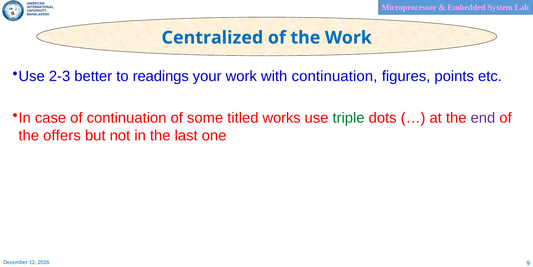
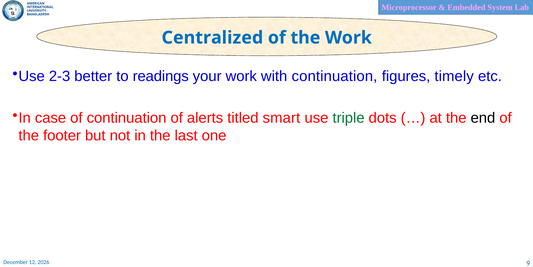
points: points -> timely
some: some -> alerts
works: works -> smart
end colour: purple -> black
offers: offers -> footer
